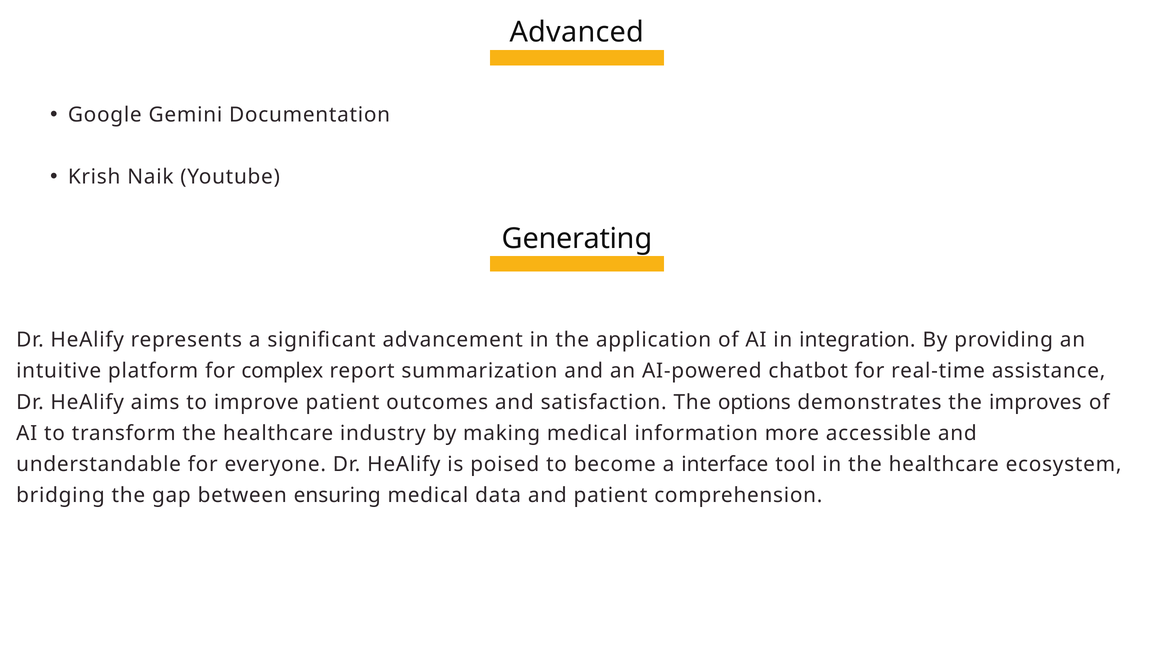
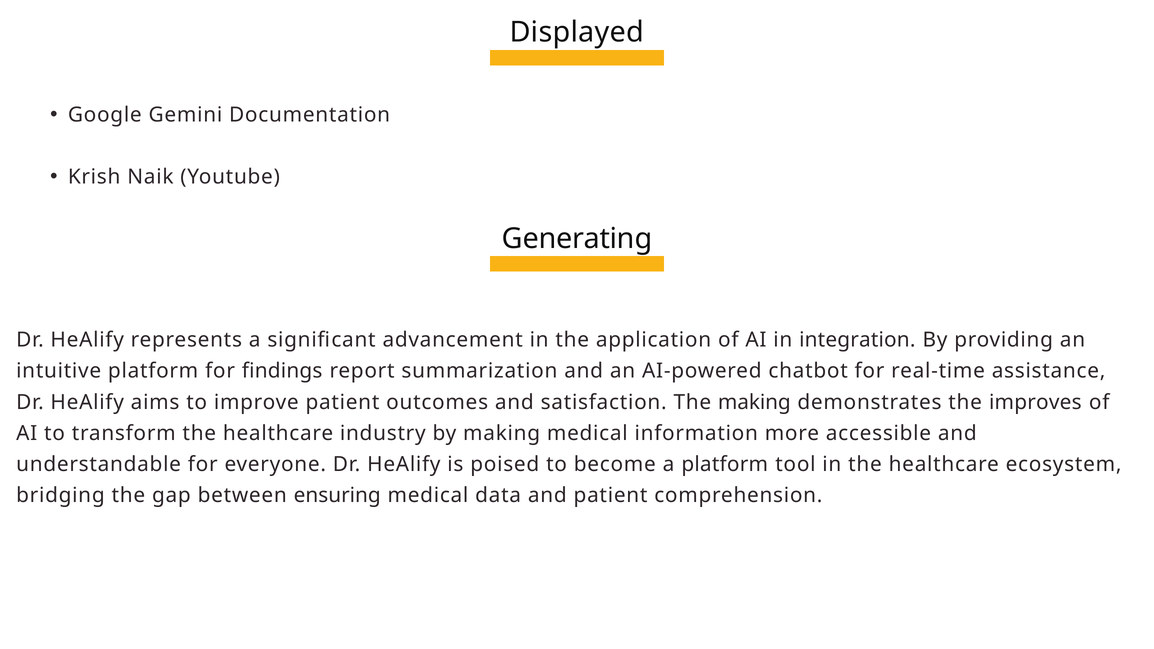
Advanced: Advanced -> Displayed
complex: complex -> findings
The options: options -> making
a interface: interface -> platform
